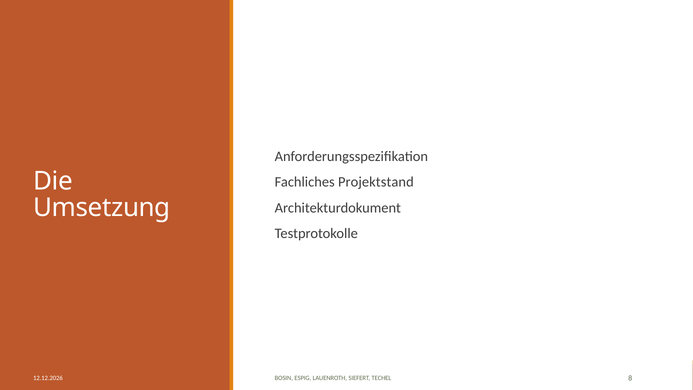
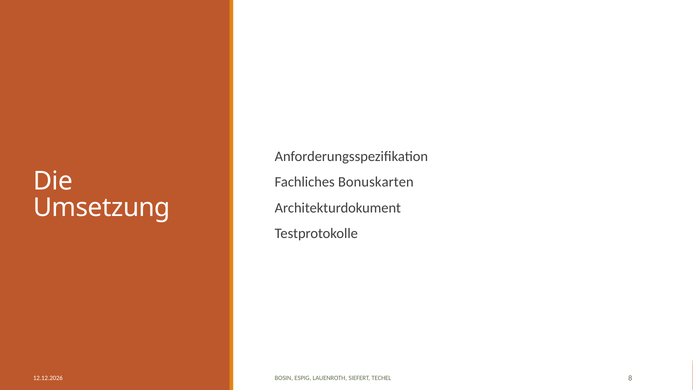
Projektstand: Projektstand -> Bonuskarten
